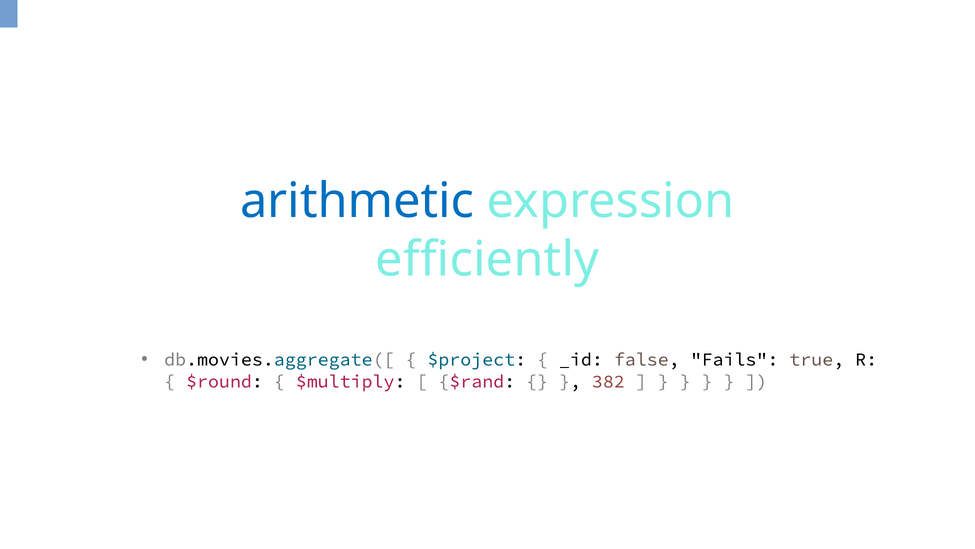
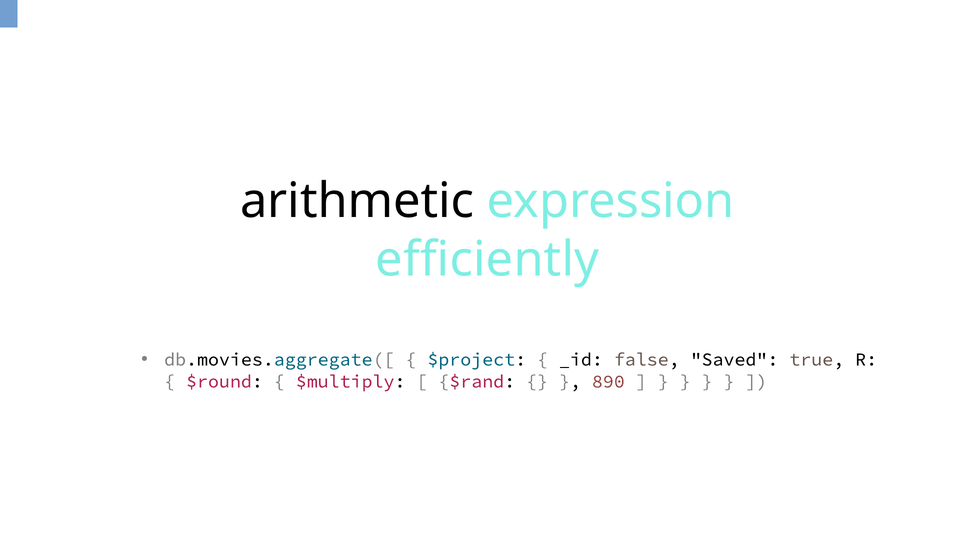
arithmetic colour: blue -> black
Fails: Fails -> Saved
382: 382 -> 890
